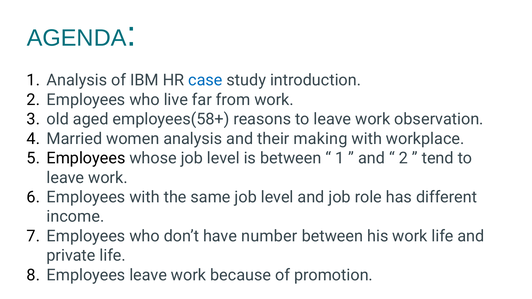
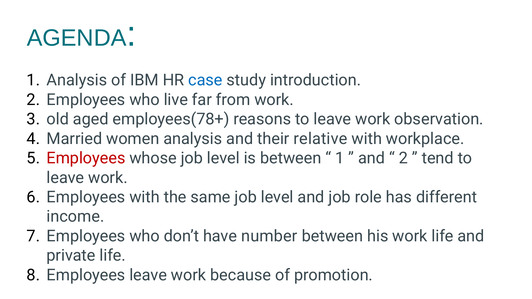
employees(58+: employees(58+ -> employees(78+
making: making -> relative
Employees at (86, 158) colour: black -> red
